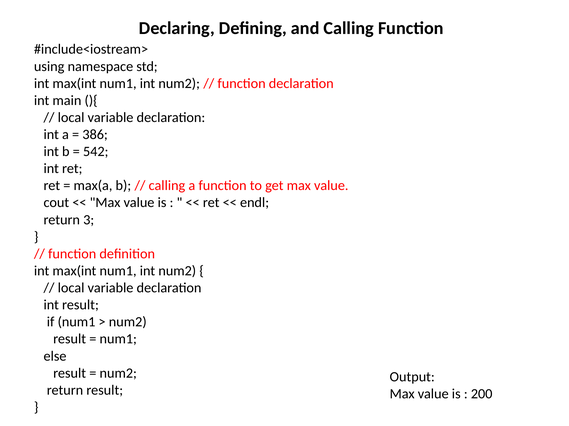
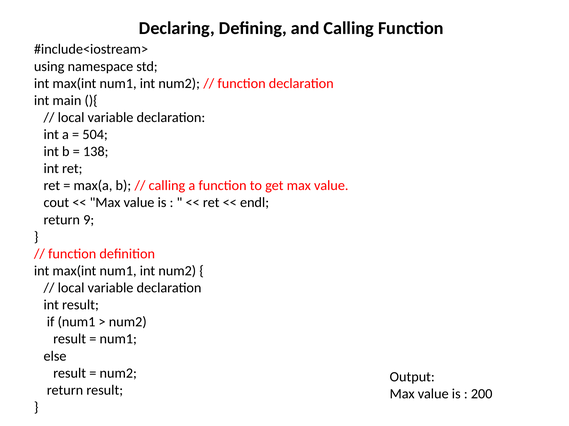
386: 386 -> 504
542: 542 -> 138
3: 3 -> 9
